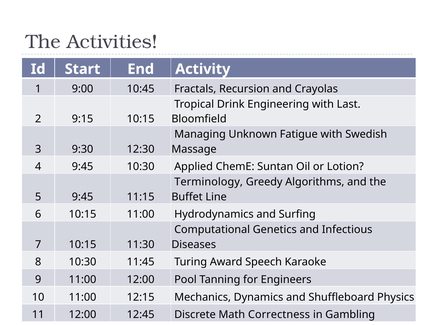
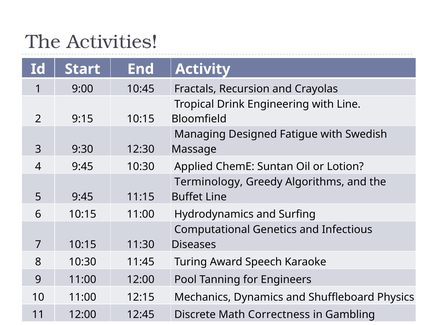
with Last: Last -> Line
Unknown: Unknown -> Designed
